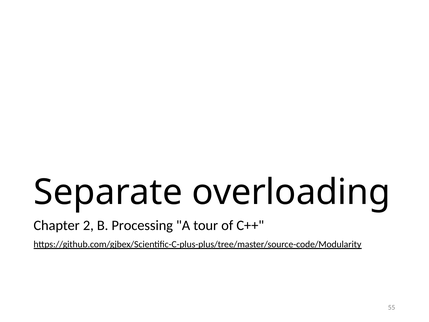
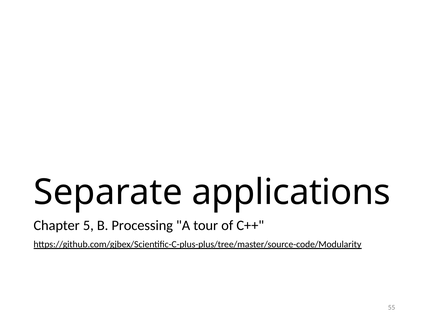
overloading: overloading -> applications
2: 2 -> 5
